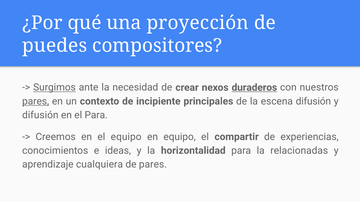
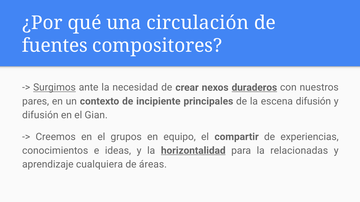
proyección: proyección -> circulación
puedes: puedes -> fuentes
pares at (36, 101) underline: present -> none
el Para: Para -> Gian
el equipo: equipo -> grupos
horizontalidad underline: none -> present
de pares: pares -> áreas
